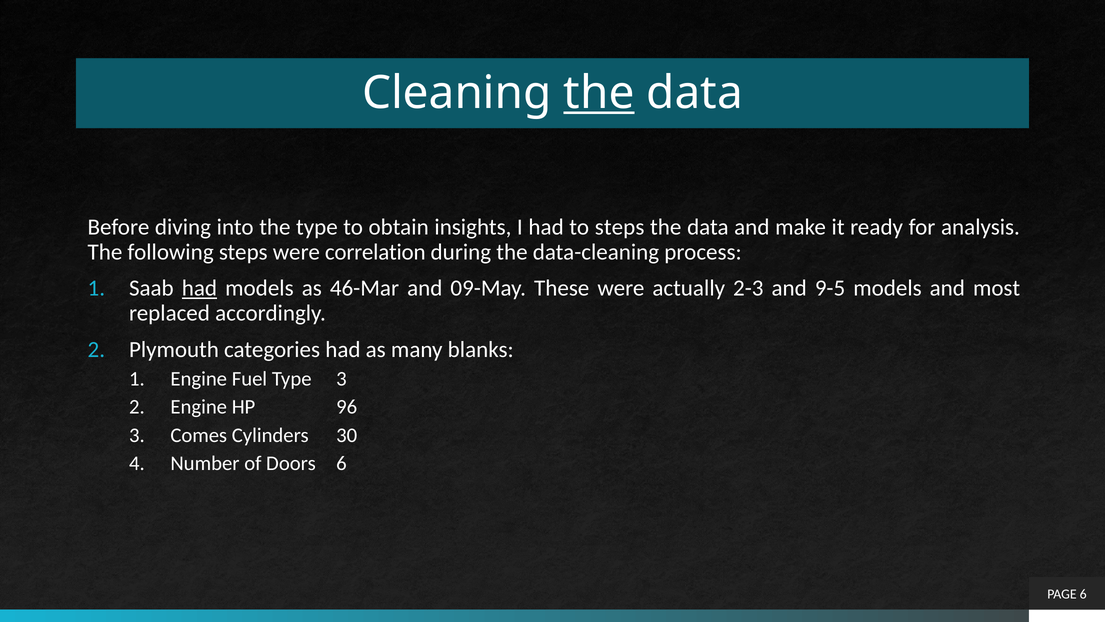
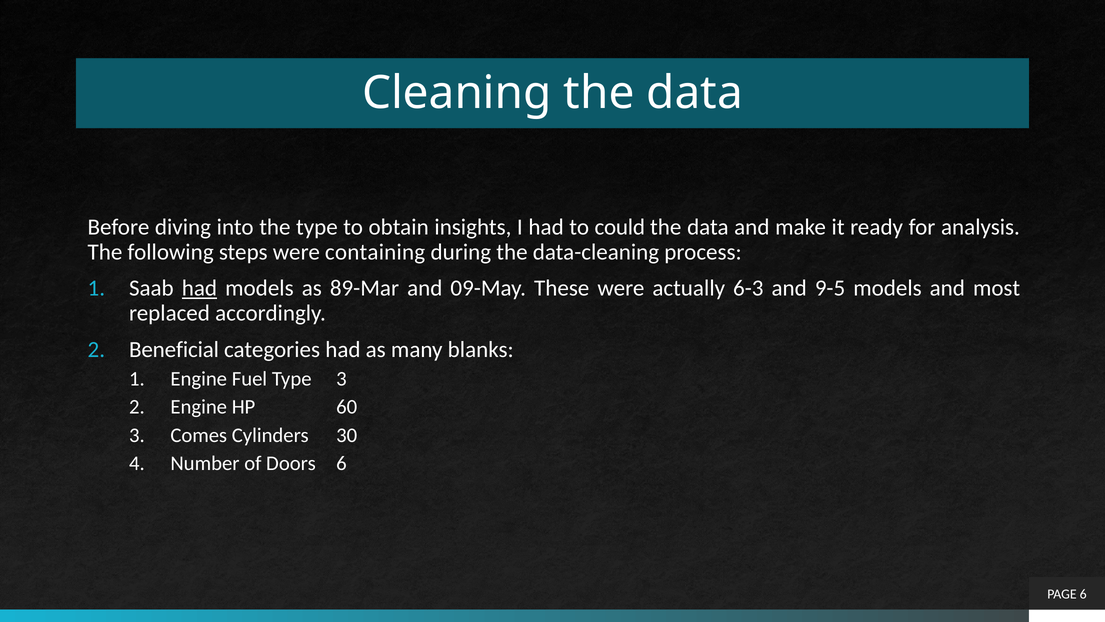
the at (599, 93) underline: present -> none
to steps: steps -> could
correlation: correlation -> containing
46-Mar: 46-Mar -> 89-Mar
2-3: 2-3 -> 6-3
Plymouth: Plymouth -> Beneficial
96: 96 -> 60
